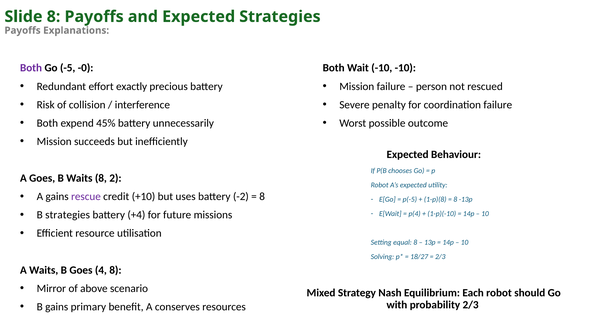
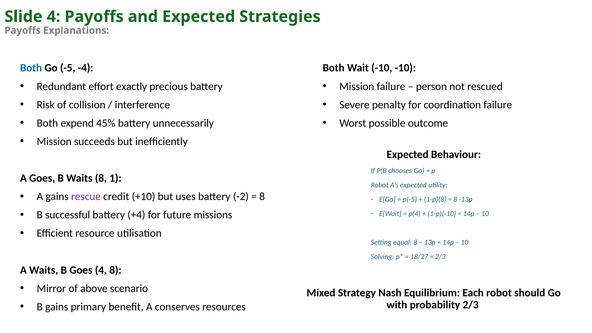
Slide 8: 8 -> 4
Both at (31, 68) colour: purple -> blue
-0: -0 -> -4
2: 2 -> 1
B strategies: strategies -> successful
